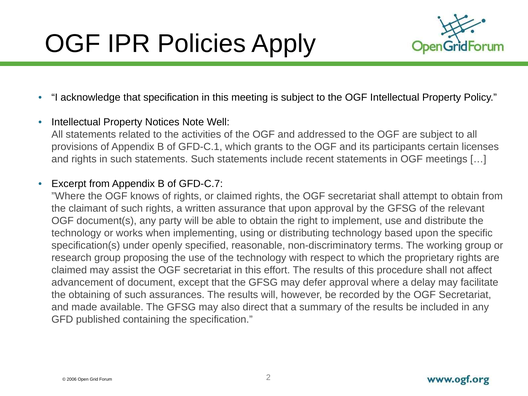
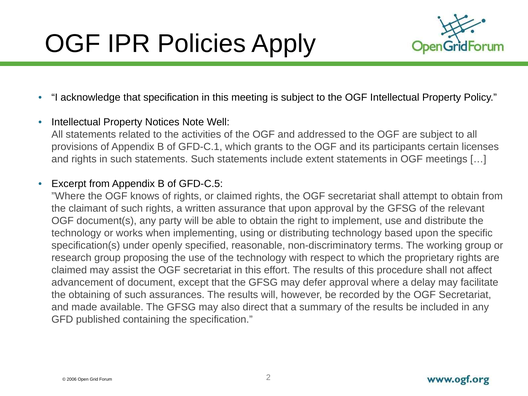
recent: recent -> extent
GFD-C.7: GFD-C.7 -> GFD-C.5
